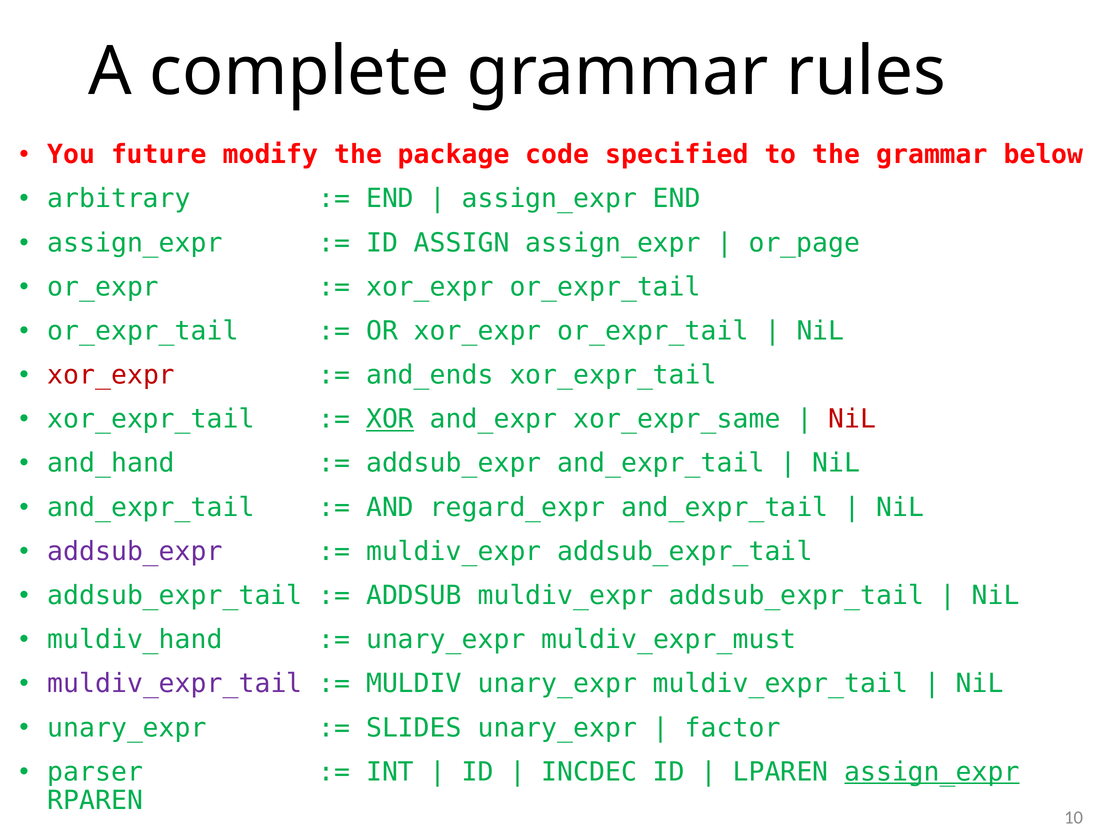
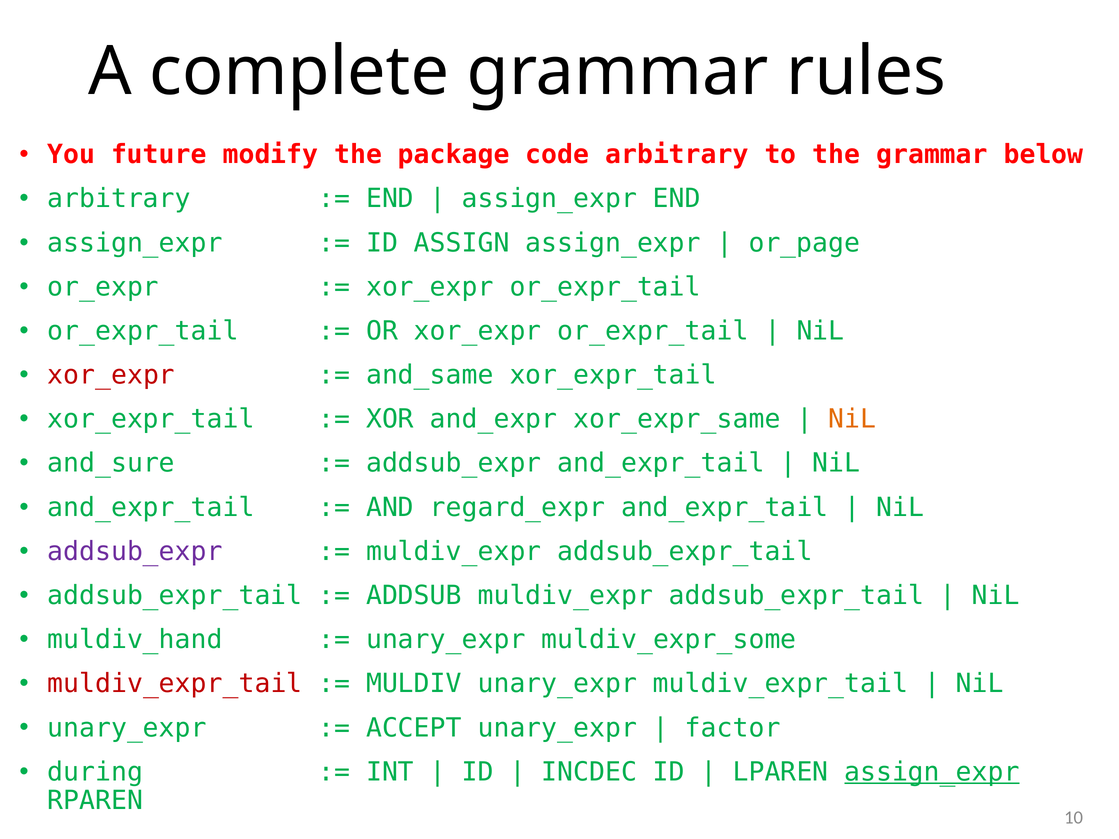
code specified: specified -> arbitrary
and_ends: and_ends -> and_same
XOR underline: present -> none
NiL at (852, 419) colour: red -> orange
and_hand: and_hand -> and_sure
muldiv_expr_must: muldiv_expr_must -> muldiv_expr_some
muldiv_expr_tail at (175, 684) colour: purple -> red
SLIDES: SLIDES -> ACCEPT
parser: parser -> during
